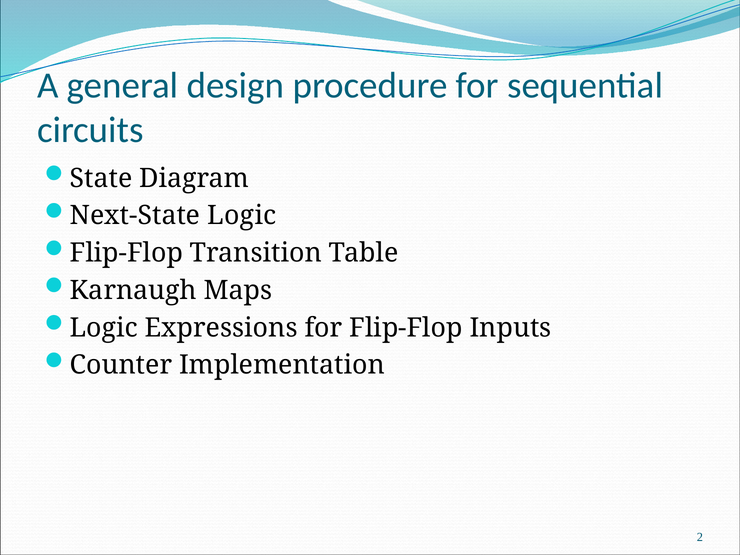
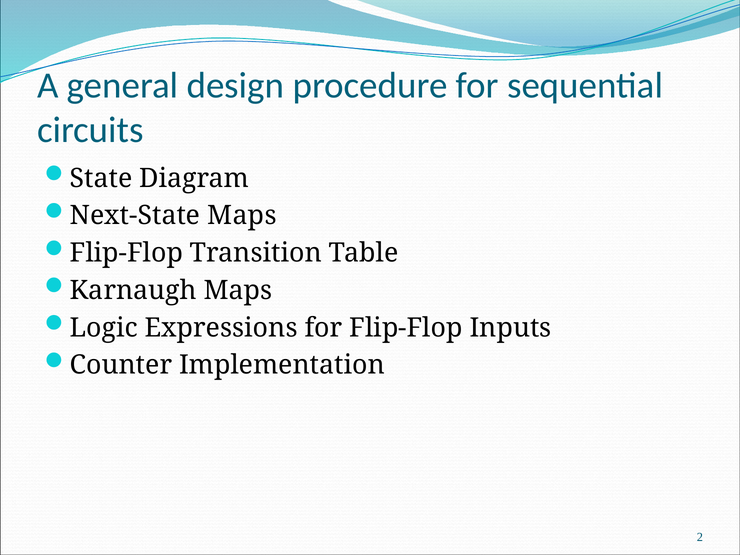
Next-State Logic: Logic -> Maps
